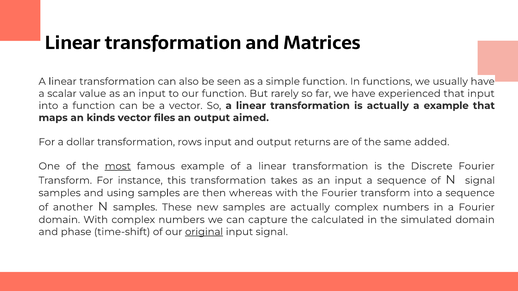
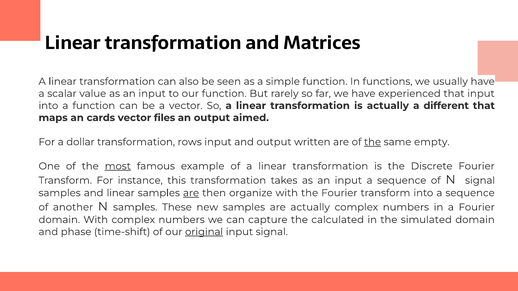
a example: example -> different
kinds: kinds -> cards
returns: returns -> written
the at (373, 142) underline: none -> present
added: added -> empty
and using: using -> linear
are at (191, 193) underline: none -> present
whereas: whereas -> organize
